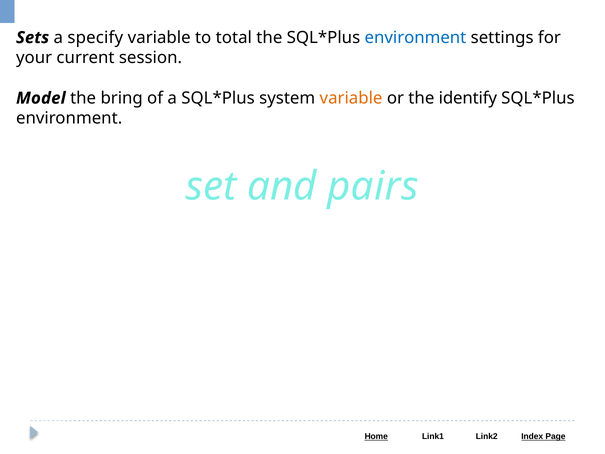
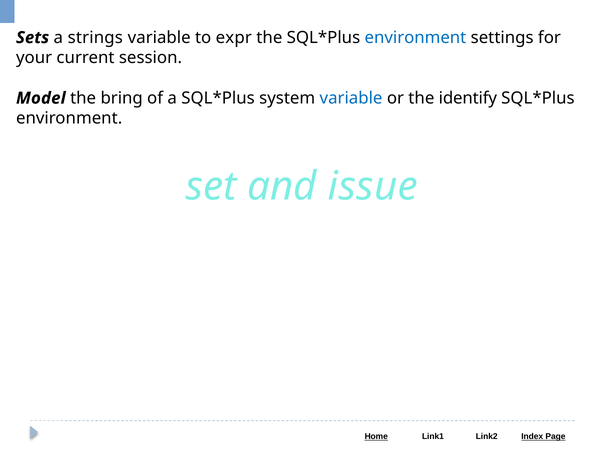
specify: specify -> strings
total: total -> expr
variable at (351, 98) colour: orange -> blue
pairs: pairs -> issue
